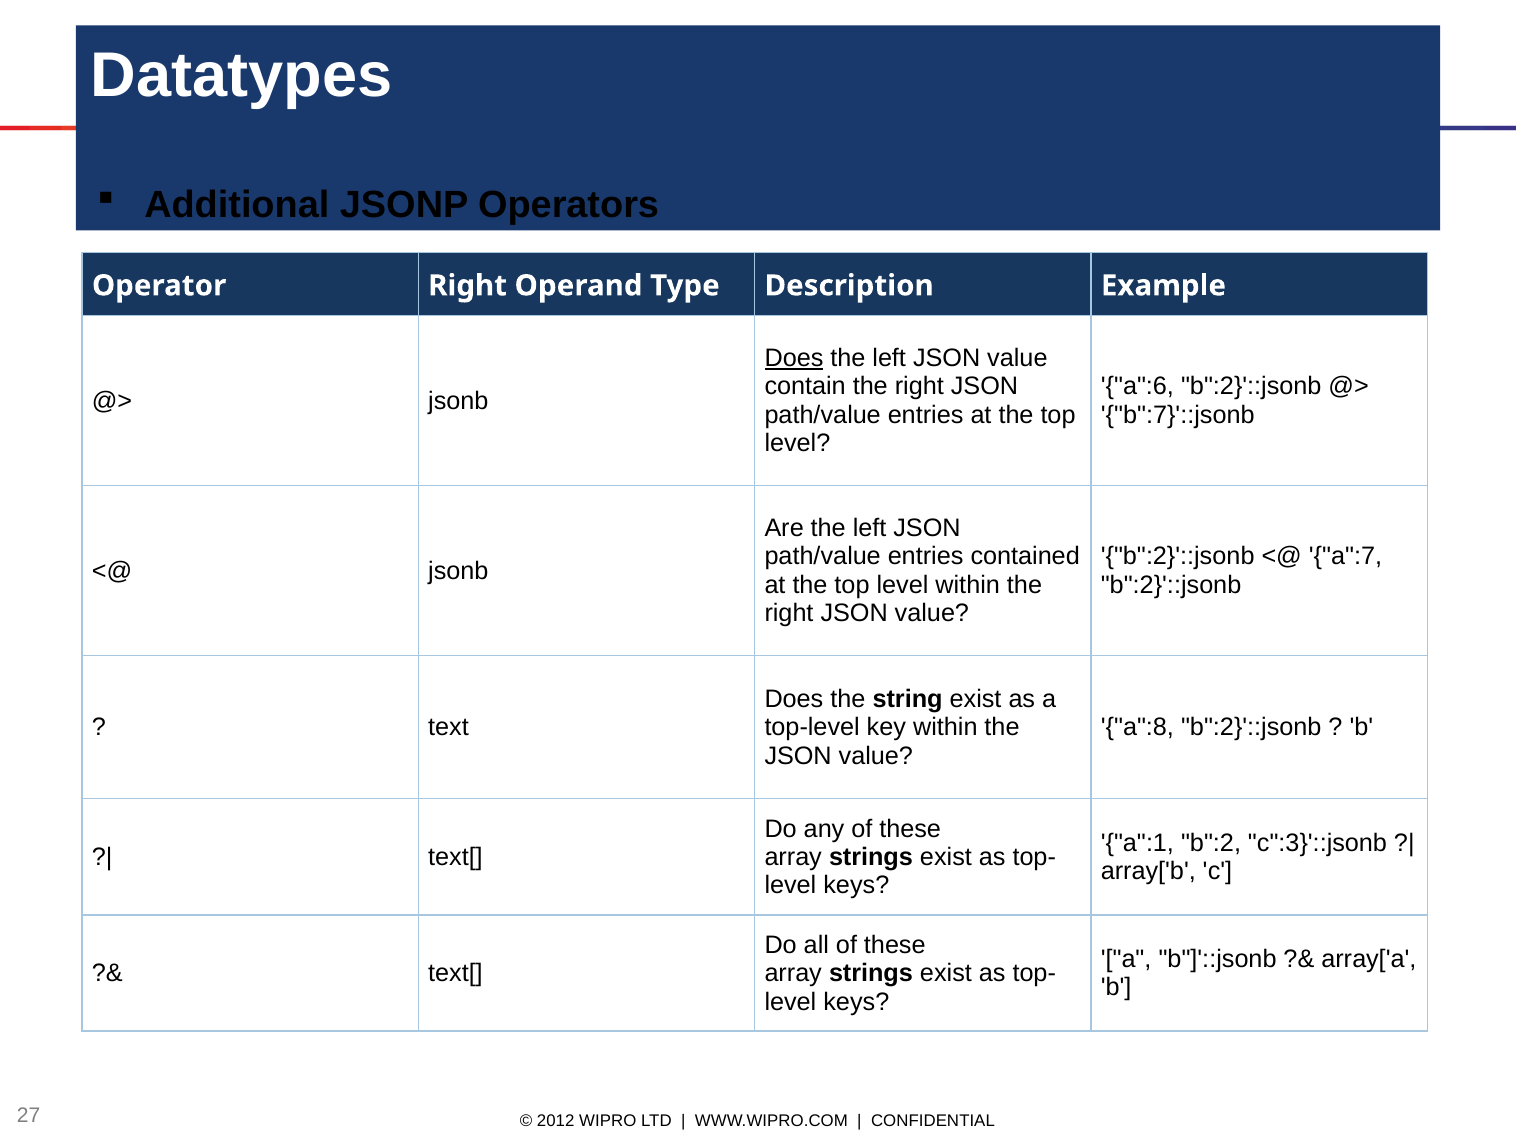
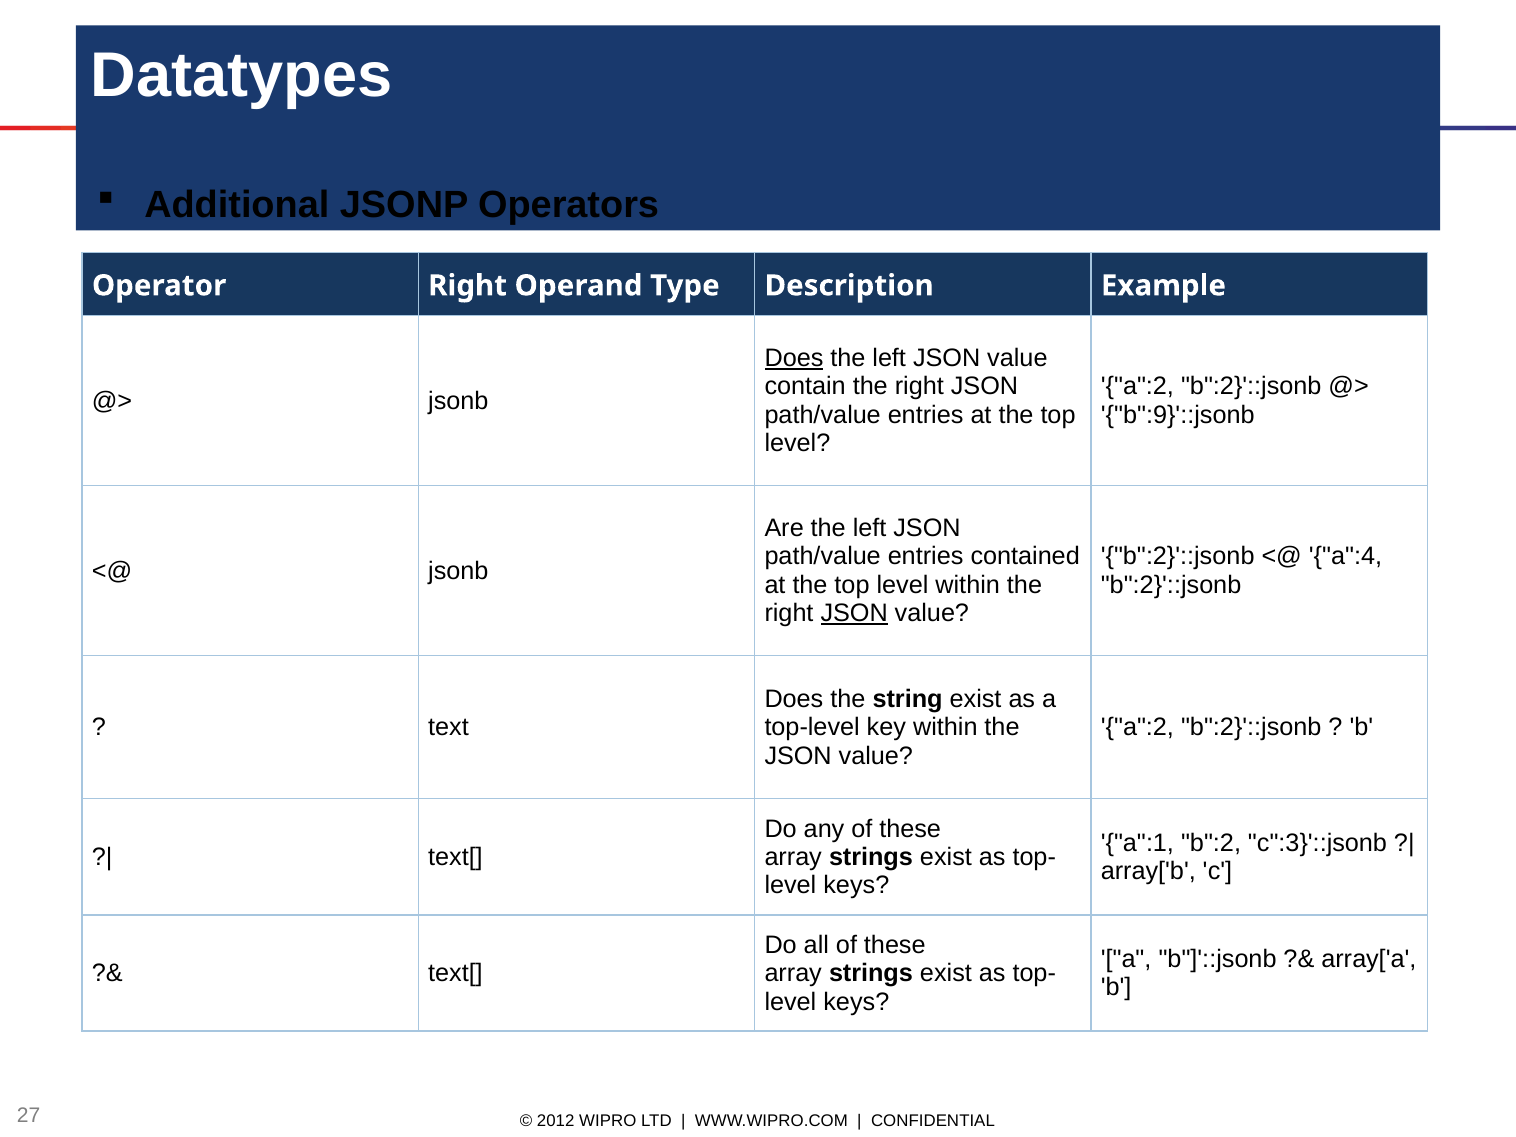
a":6 at (1137, 387): a":6 -> a":2
b":7}'::jsonb: b":7}'::jsonb -> b":9}'::jsonb
a":7: a":7 -> a":4
JSON at (854, 613) underline: none -> present
a":8 at (1137, 727): a":8 -> a":2
